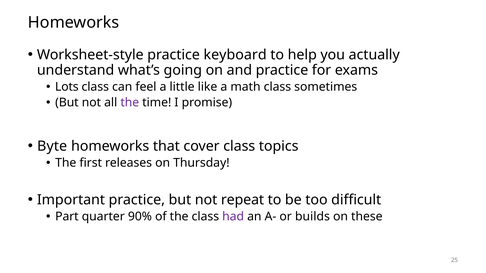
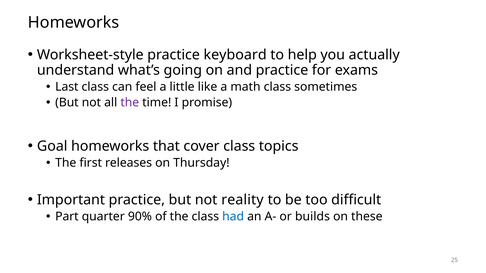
Lots: Lots -> Last
Byte: Byte -> Goal
repeat: repeat -> reality
had colour: purple -> blue
